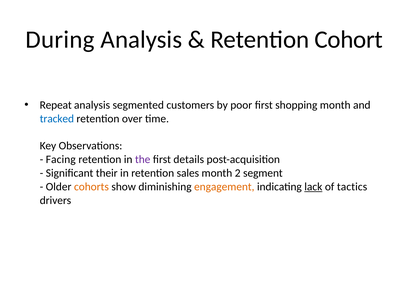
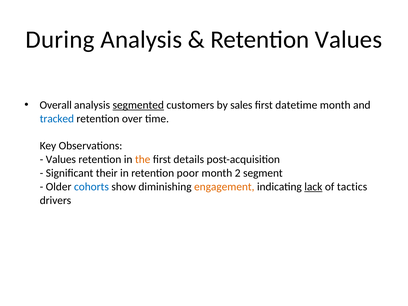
Retention Cohort: Cohort -> Values
Repeat: Repeat -> Overall
segmented underline: none -> present
poor: poor -> sales
shopping: shopping -> datetime
Facing at (61, 159): Facing -> Values
the colour: purple -> orange
sales: sales -> poor
cohorts colour: orange -> blue
